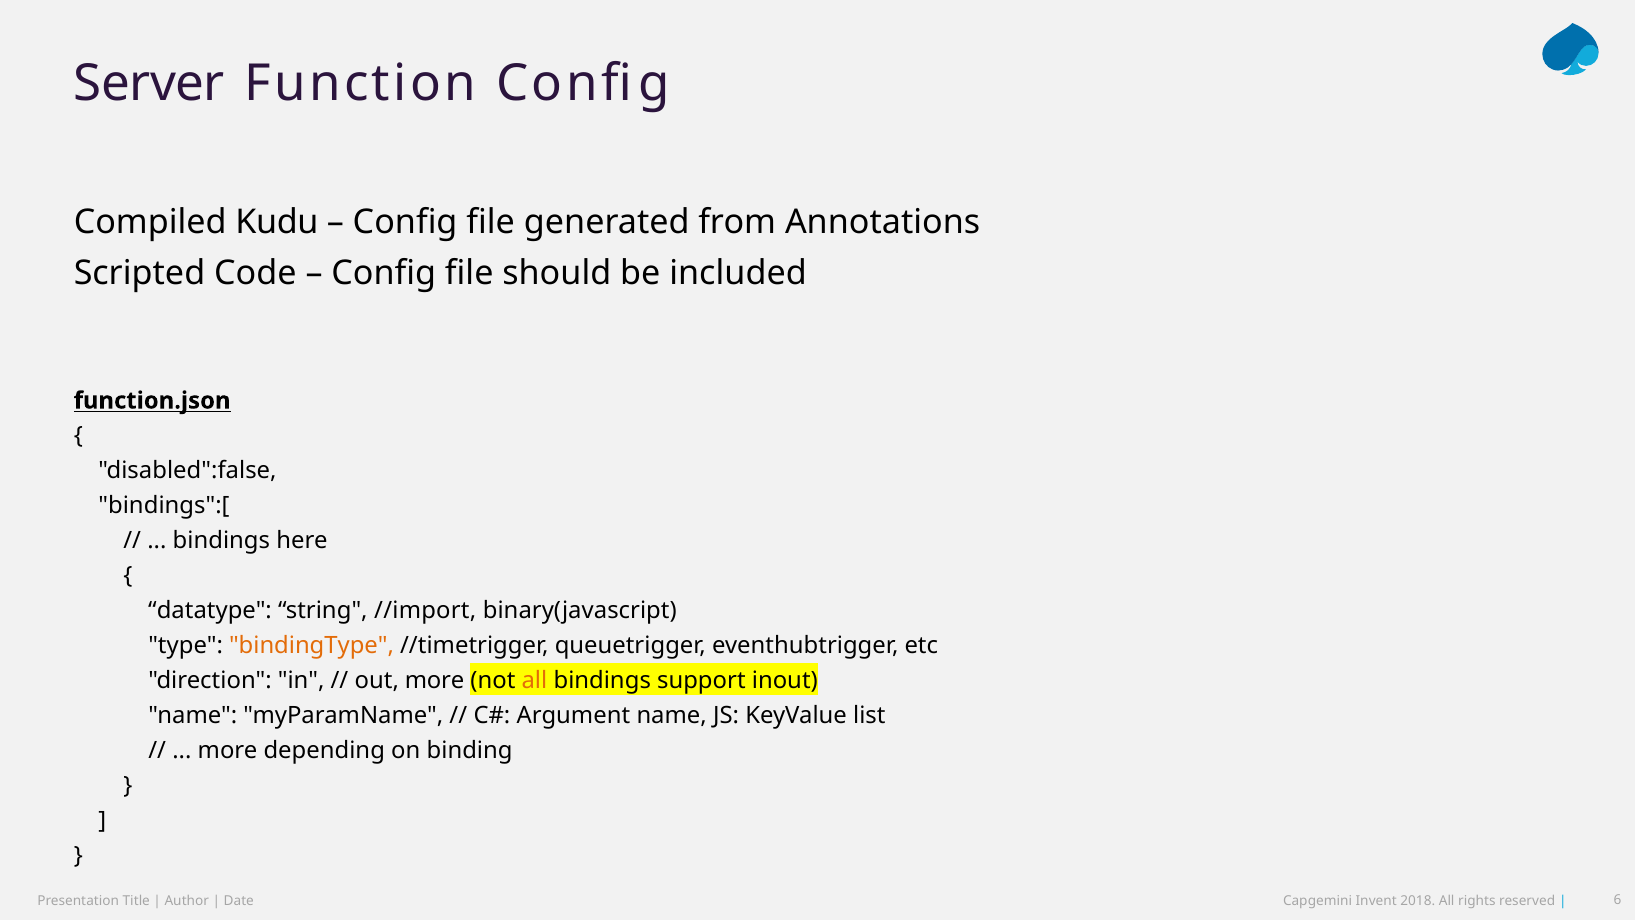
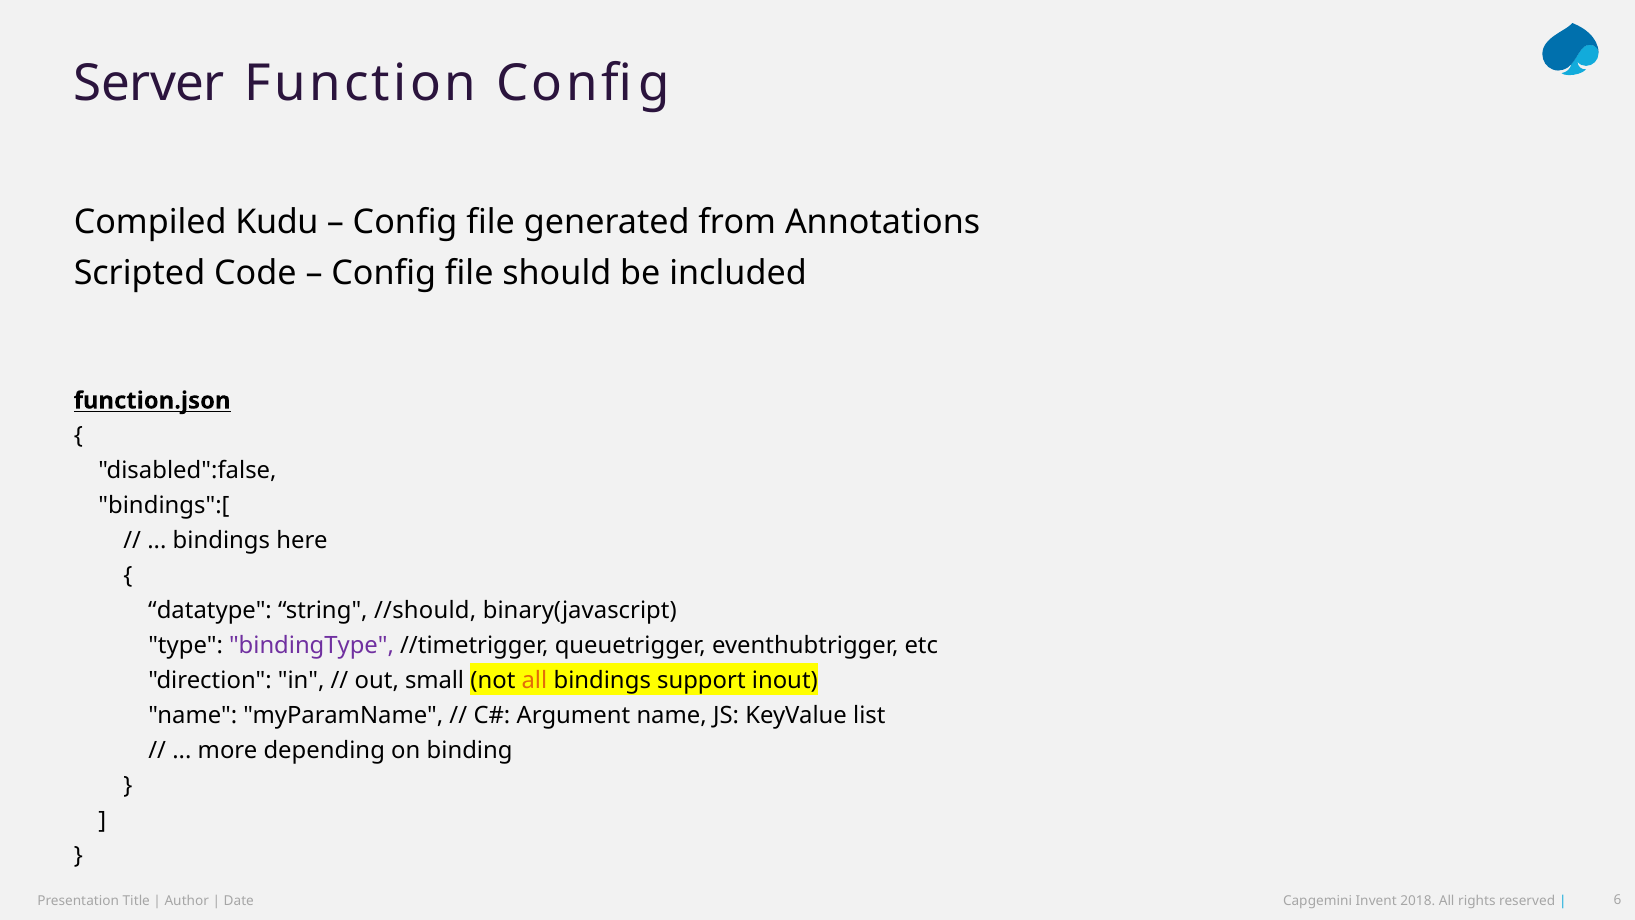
//import: //import -> //should
bindingType colour: orange -> purple
out more: more -> small
